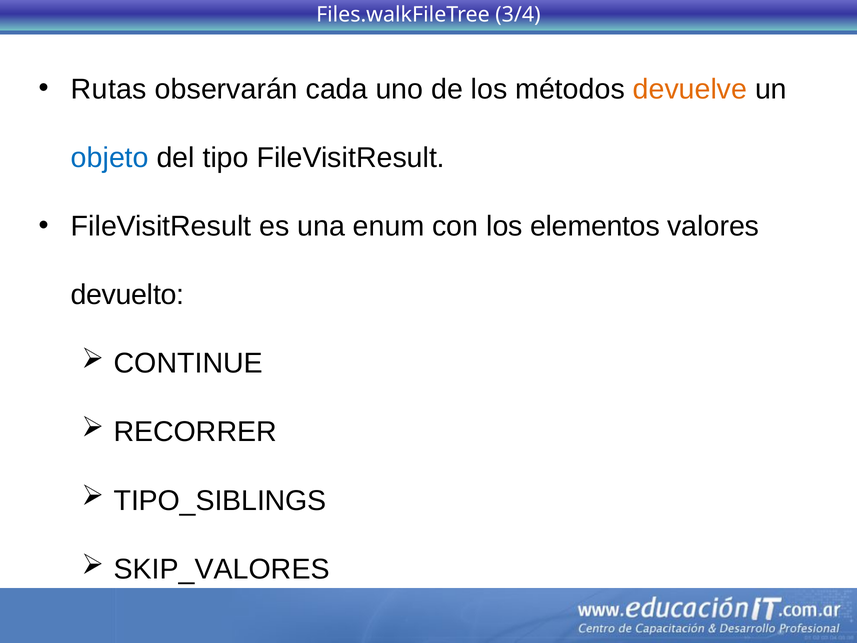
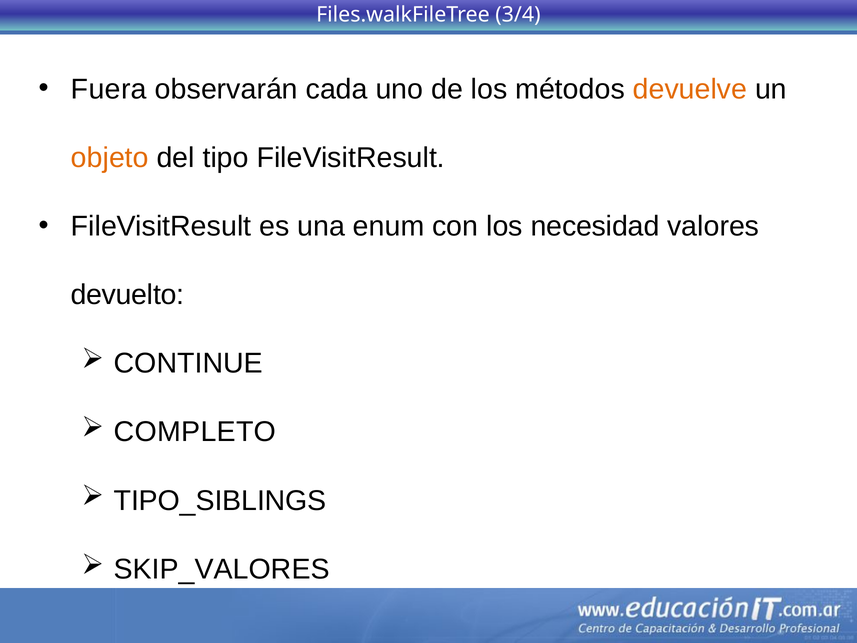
Rutas: Rutas -> Fuera
objeto colour: blue -> orange
elementos: elementos -> necesidad
RECORRER: RECORRER -> COMPLETO
